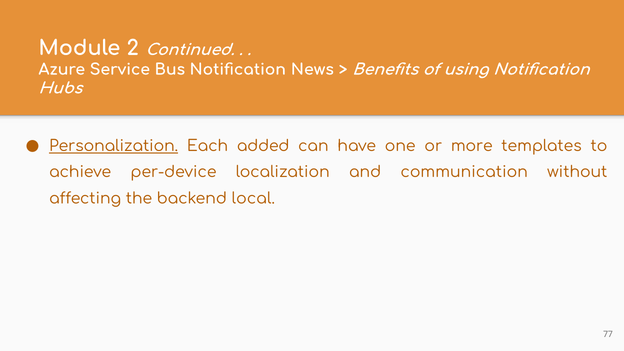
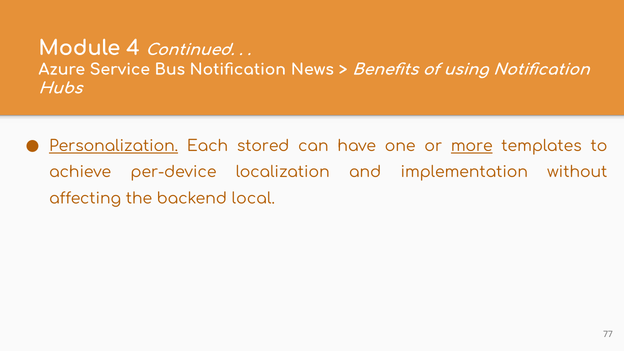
2: 2 -> 4
added: added -> stored
more underline: none -> present
communication: communication -> implementation
